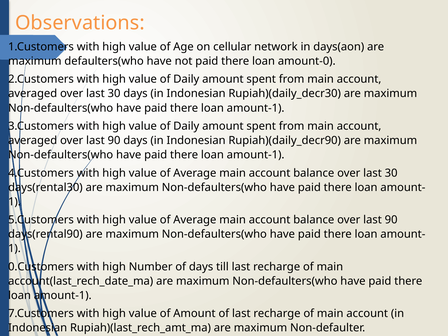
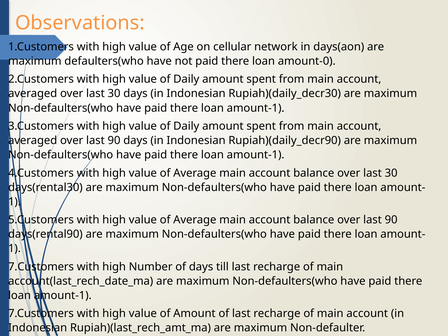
0.Customers at (41, 267): 0.Customers -> 7.Customers
